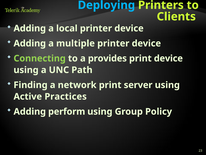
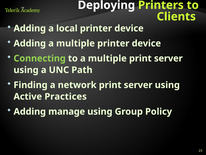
Deploying colour: light blue -> white
to a provides: provides -> multiple
device at (168, 58): device -> server
perform: perform -> manage
